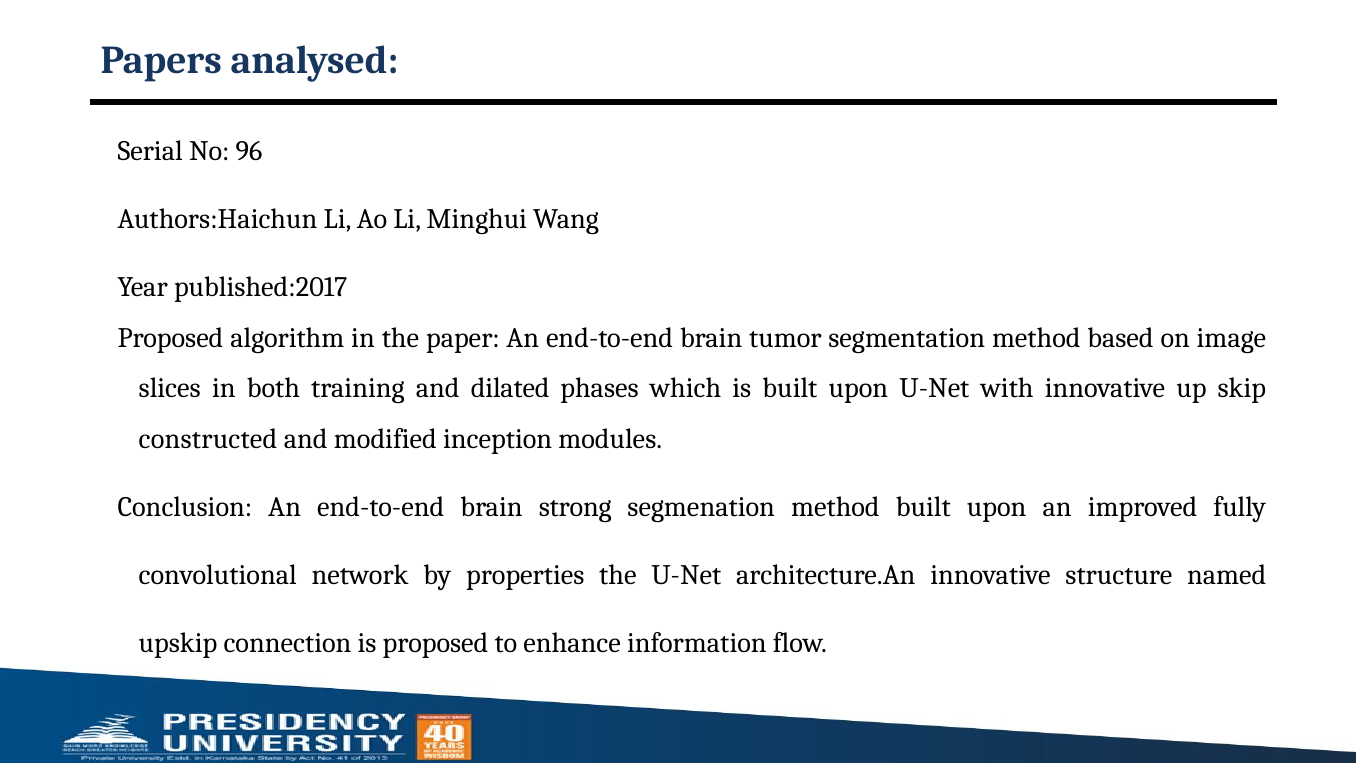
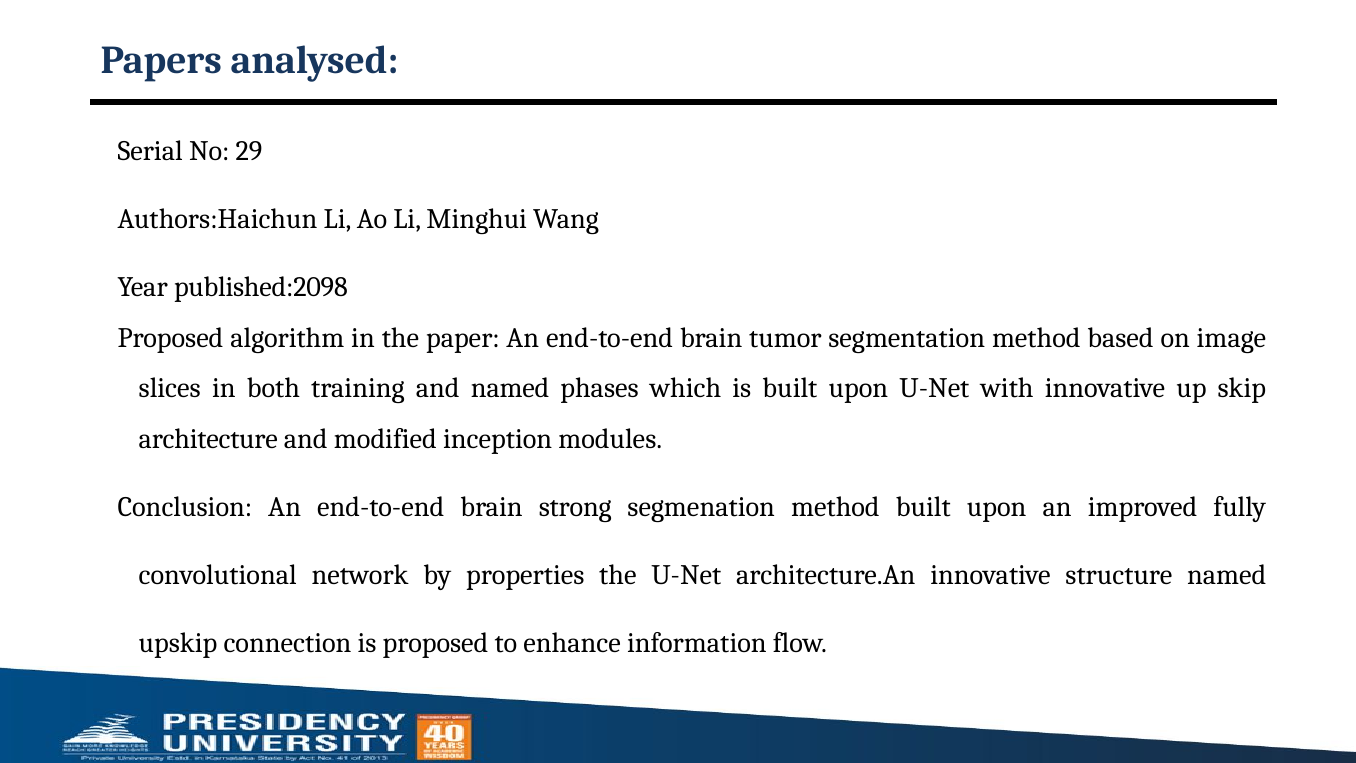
96: 96 -> 29
published:2017: published:2017 -> published:2098
and dilated: dilated -> named
constructed: constructed -> architecture
